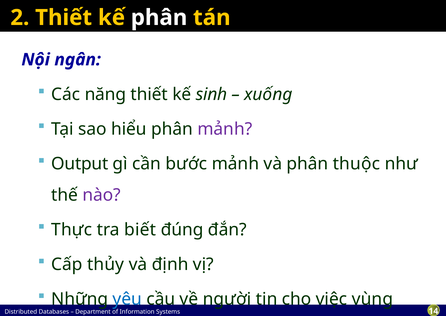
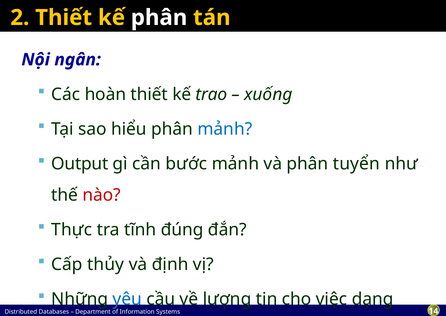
năng: năng -> hoàn
sinh: sinh -> trao
mảnh at (225, 129) colour: purple -> blue
thuộc: thuộc -> tuyển
nào colour: purple -> red
biết: biết -> tĩnh
người: người -> lượng
vùng: vùng -> dạng
